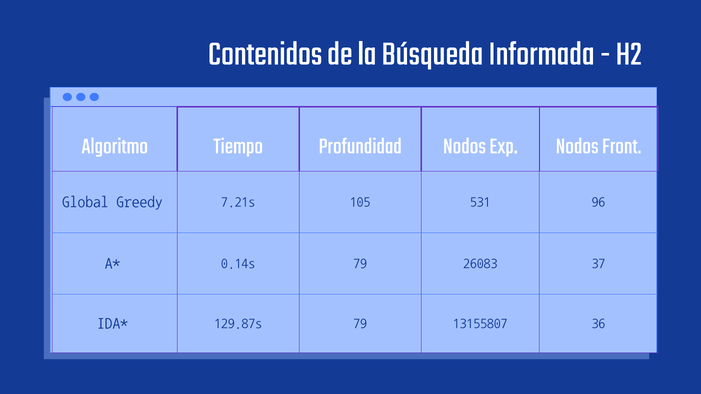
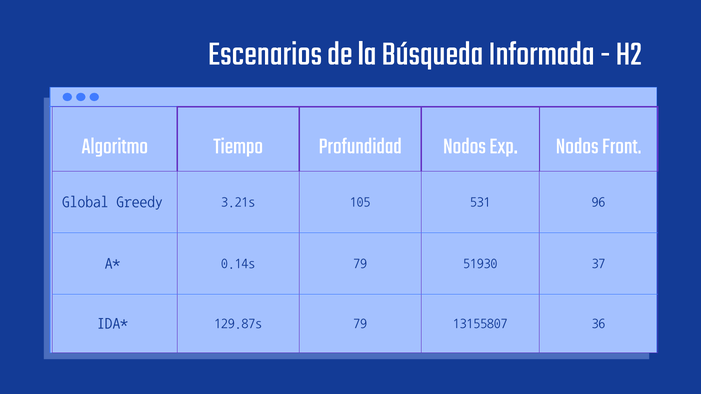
Contenidos: Contenidos -> Escenarios
7.21s: 7.21s -> 3.21s
26083: 26083 -> 51930
